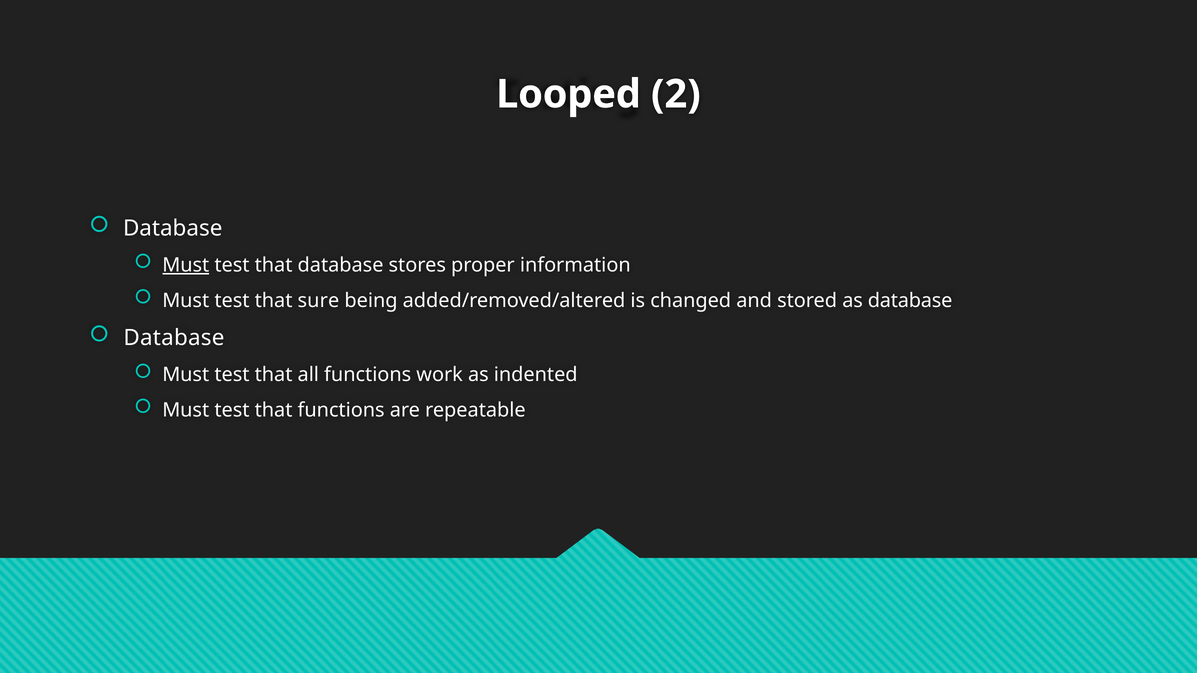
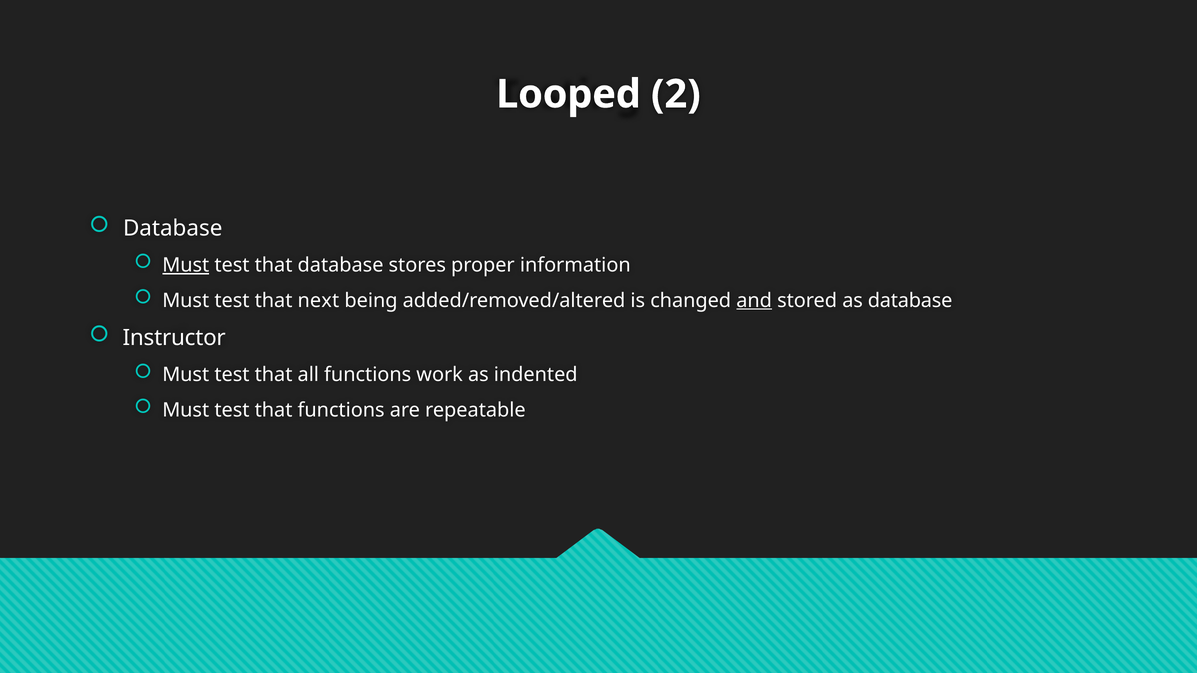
sure: sure -> next
and underline: none -> present
Database at (174, 338): Database -> Instructor
